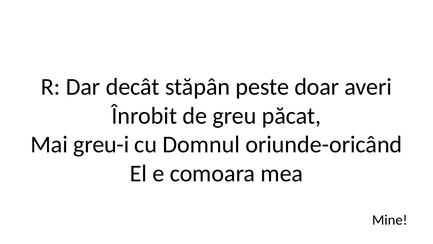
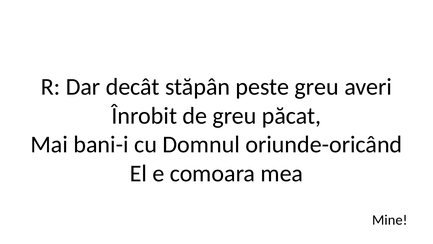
peste doar: doar -> greu
greu-i: greu-i -> bani-i
